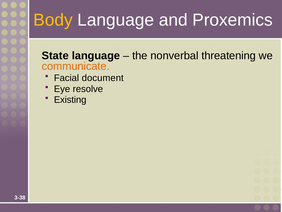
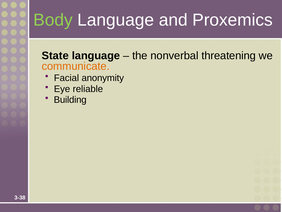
Body colour: yellow -> light green
document: document -> anonymity
resolve: resolve -> reliable
Existing: Existing -> Building
